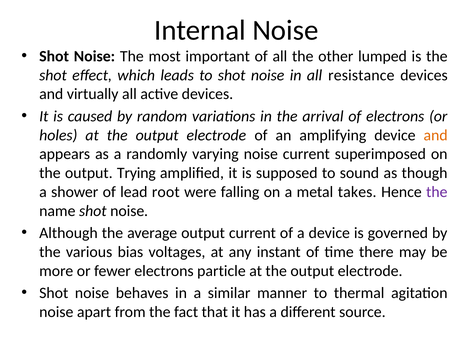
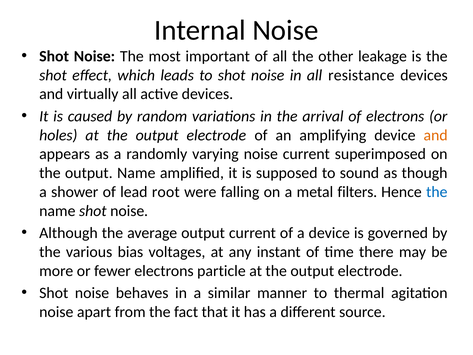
lumped: lumped -> leakage
output Trying: Trying -> Name
takes: takes -> filters
the at (437, 192) colour: purple -> blue
